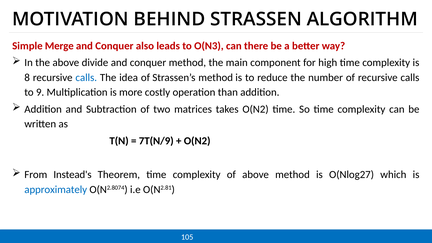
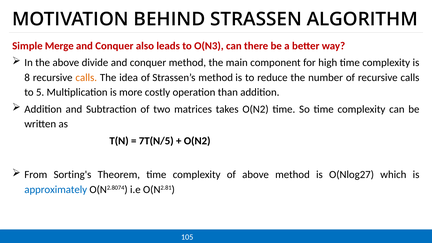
calls at (86, 77) colour: blue -> orange
9: 9 -> 5
7T(N/9: 7T(N/9 -> 7T(N/5
Instead's: Instead's -> Sorting's
